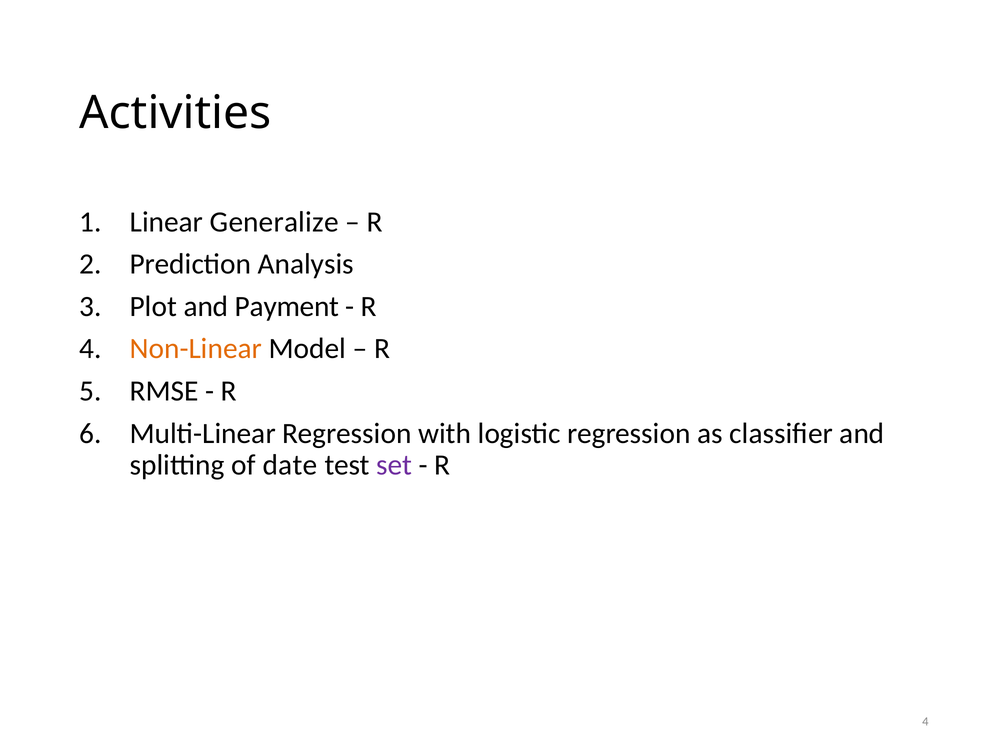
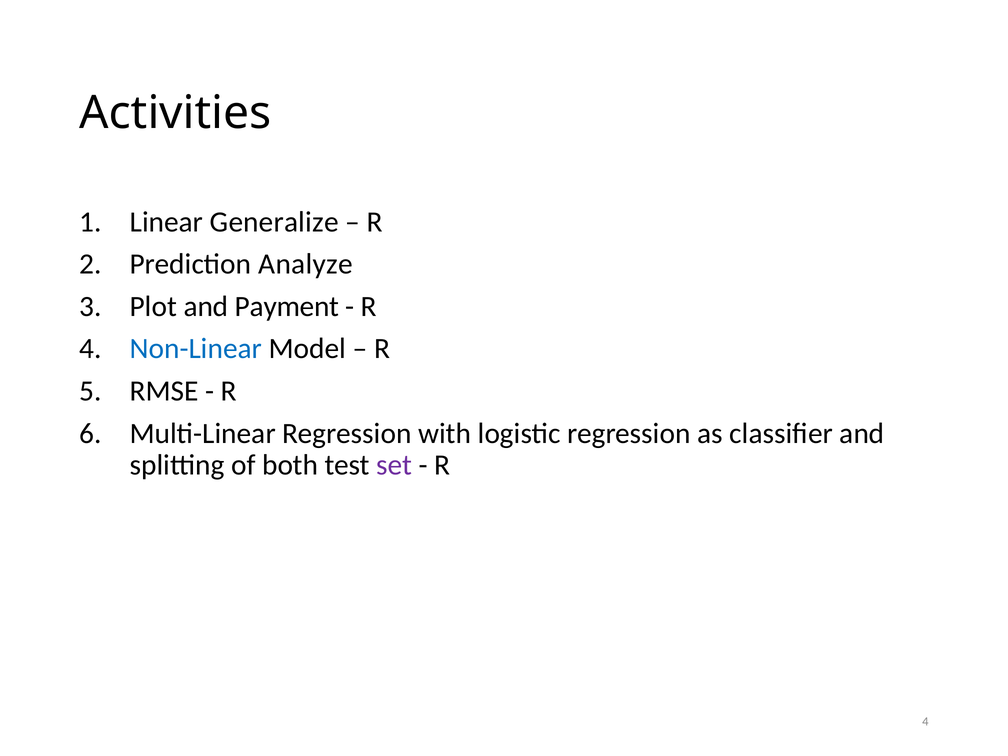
Analysis: Analysis -> Analyze
Non-Linear colour: orange -> blue
date: date -> both
